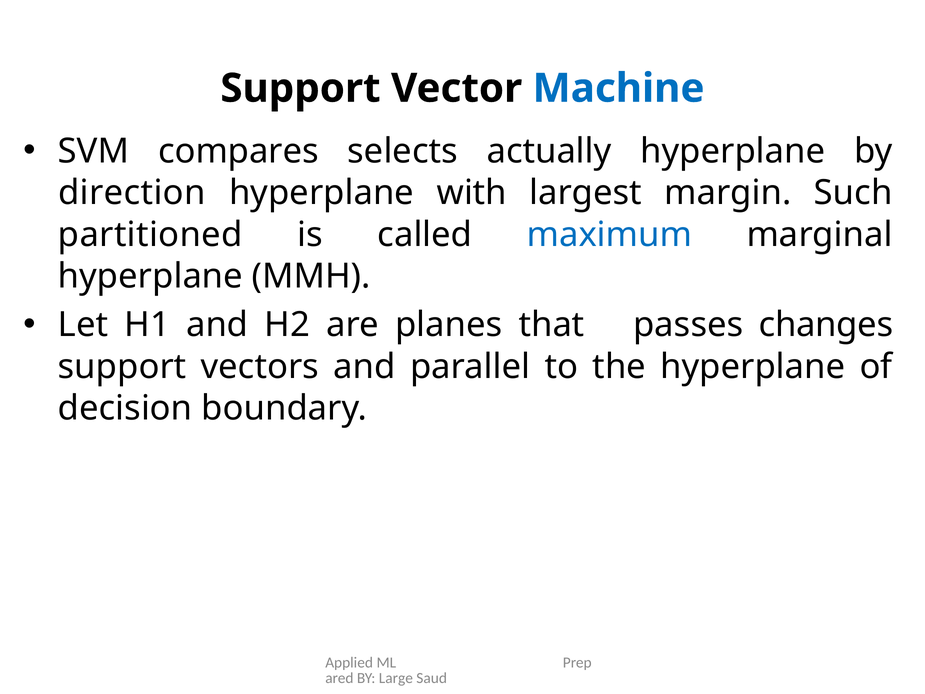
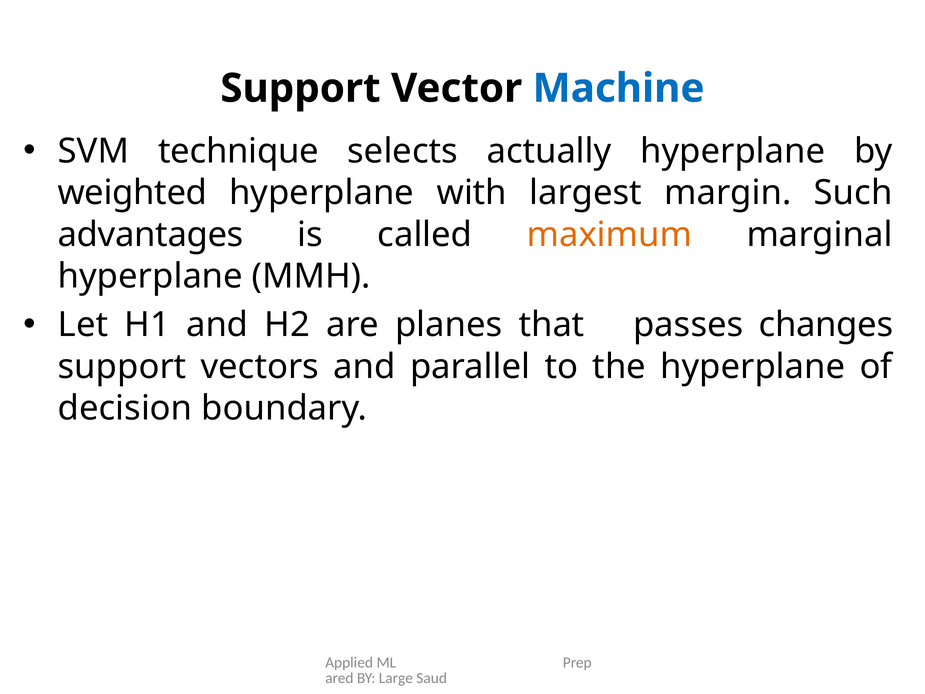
compares: compares -> technique
direction: direction -> weighted
partitioned: partitioned -> advantages
maximum colour: blue -> orange
